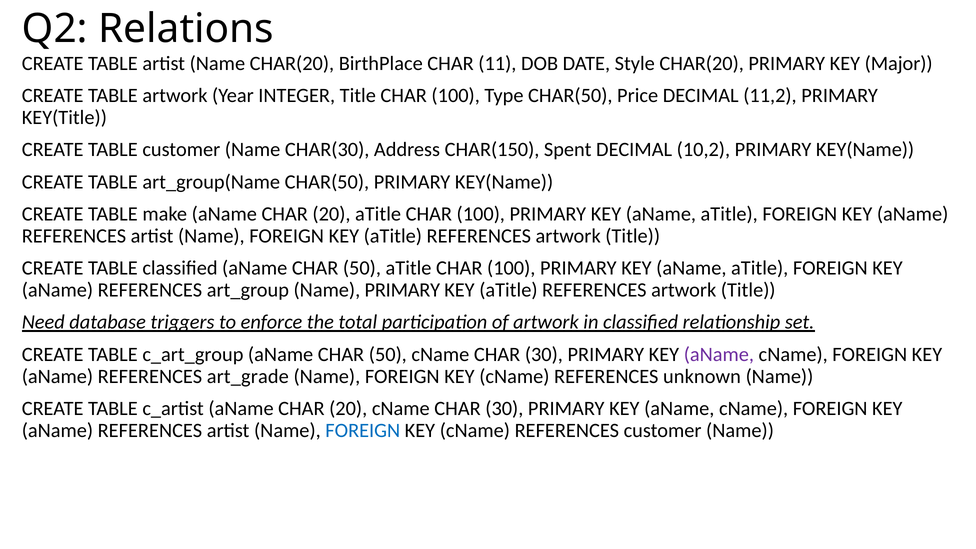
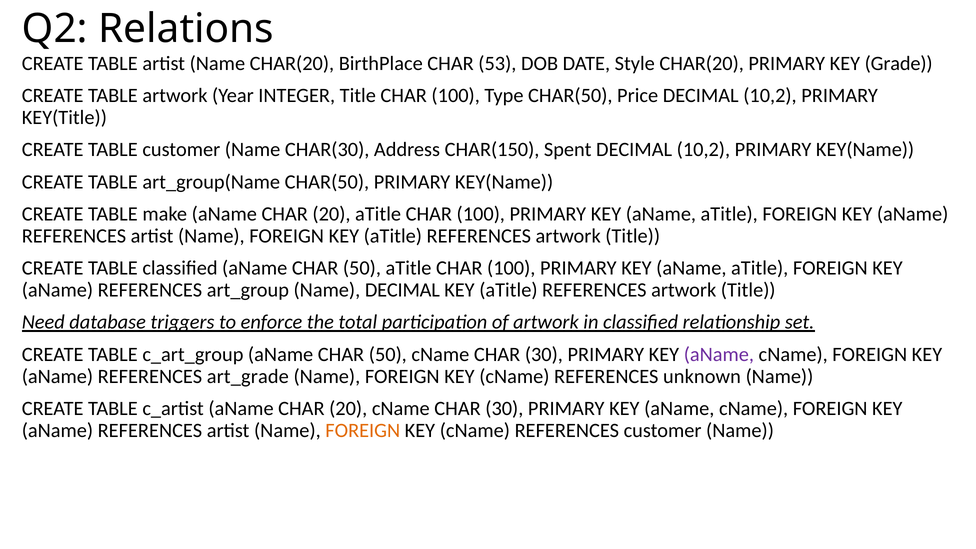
11: 11 -> 53
Major: Major -> Grade
Price DECIMAL 11,2: 11,2 -> 10,2
Name PRIMARY: PRIMARY -> DECIMAL
FOREIGN at (363, 431) colour: blue -> orange
